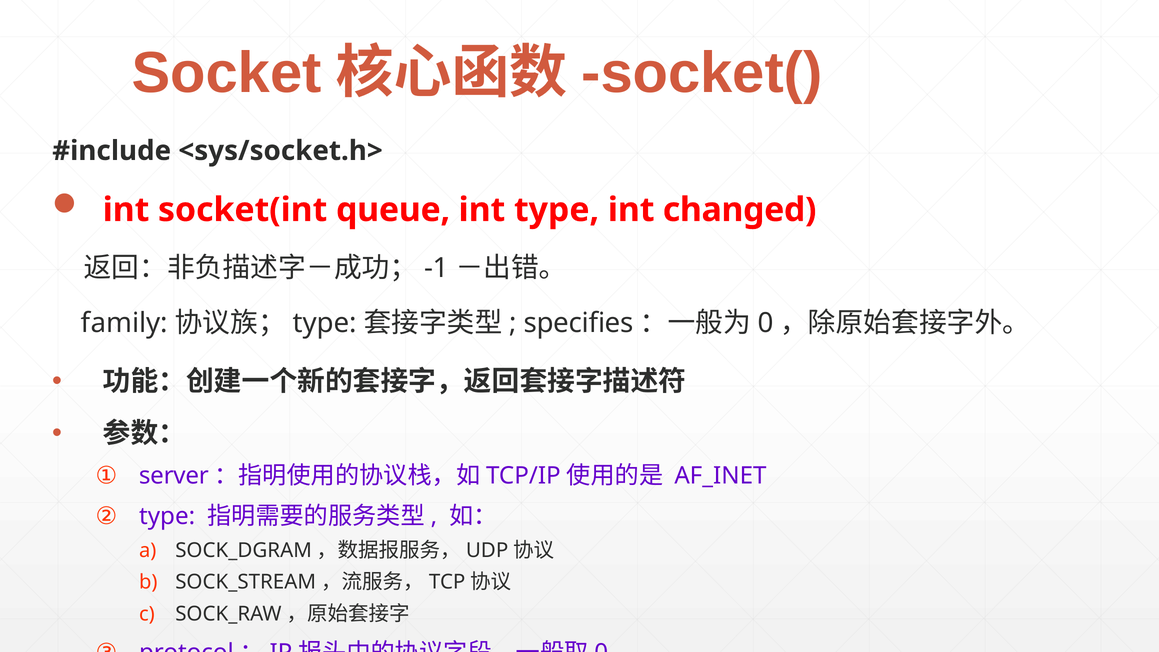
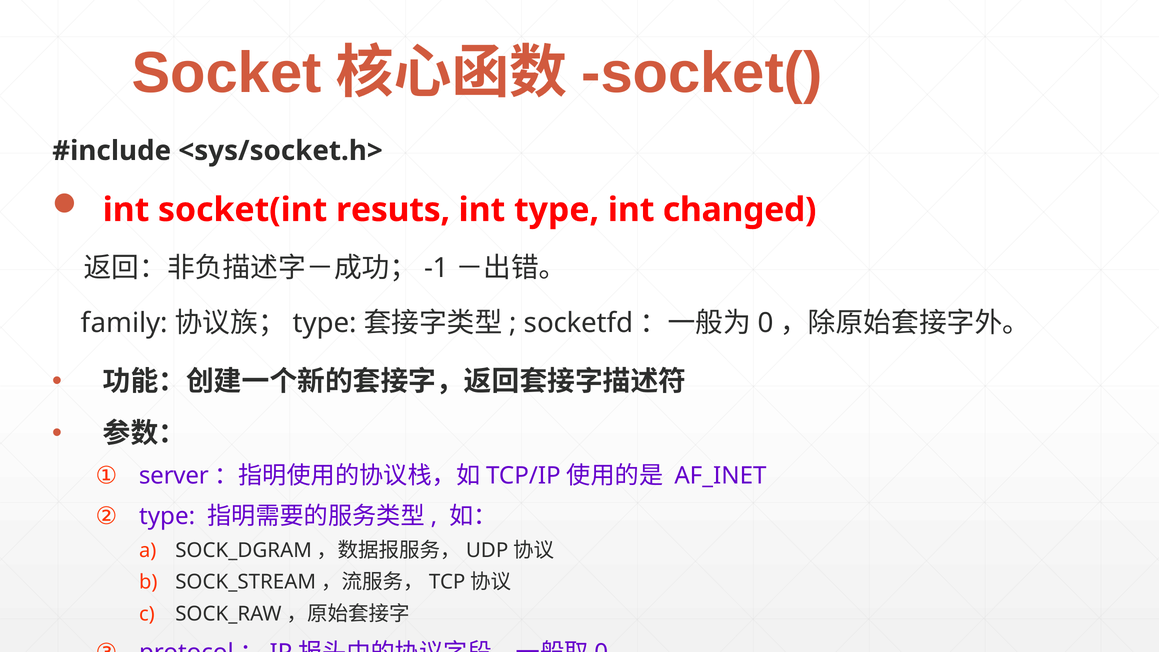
queue: queue -> resuts
specifies: specifies -> socketfd
